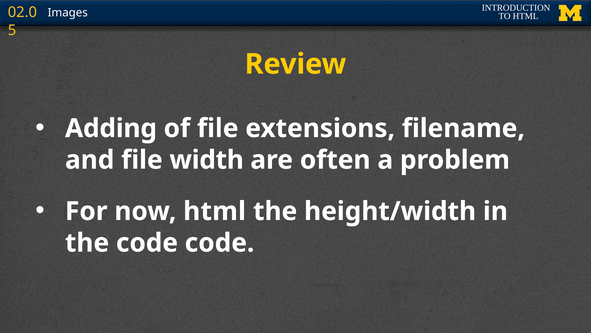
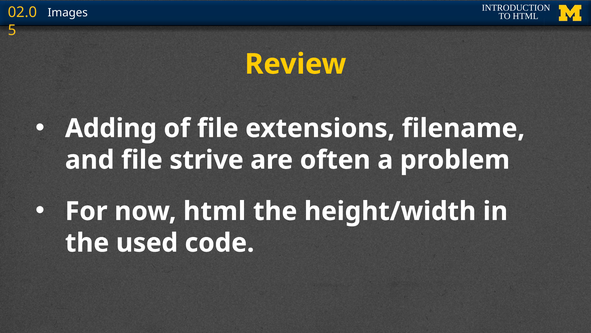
width: width -> strive
the code: code -> used
